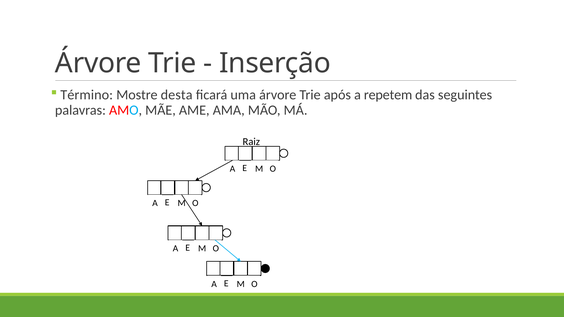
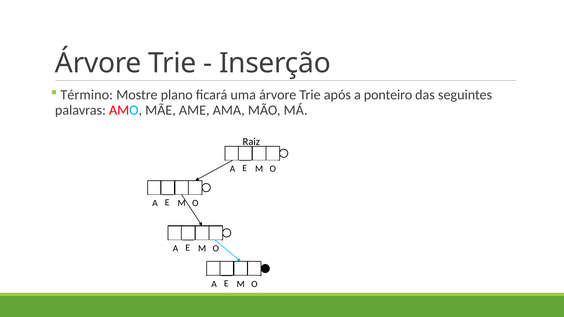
desta: desta -> plano
repetem: repetem -> ponteiro
